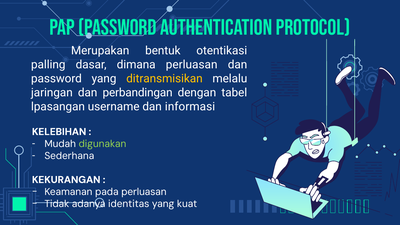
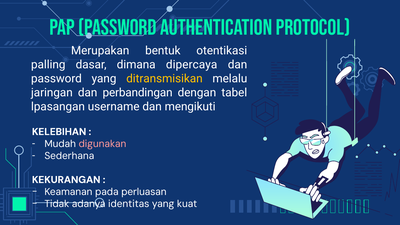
dimana perluasan: perluasan -> dipercaya
informasi: informasi -> mengikuti
digunakan colour: light green -> pink
